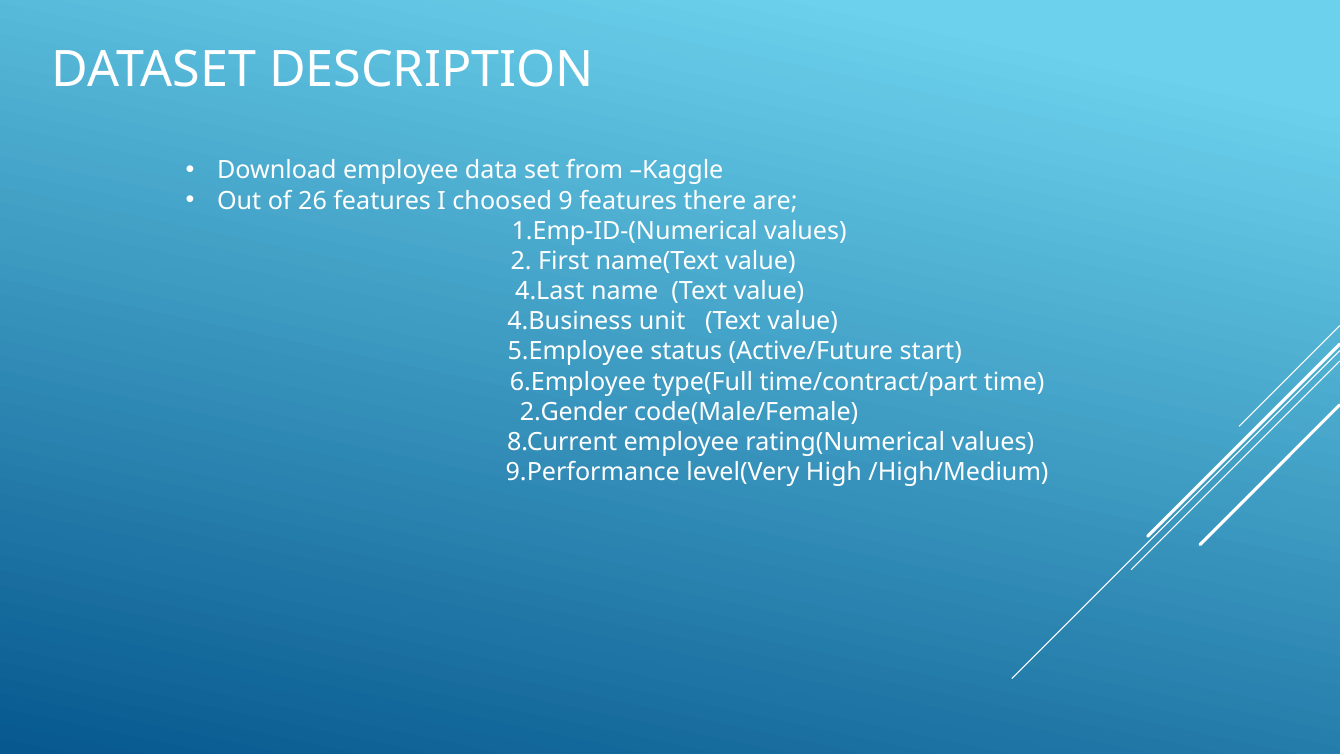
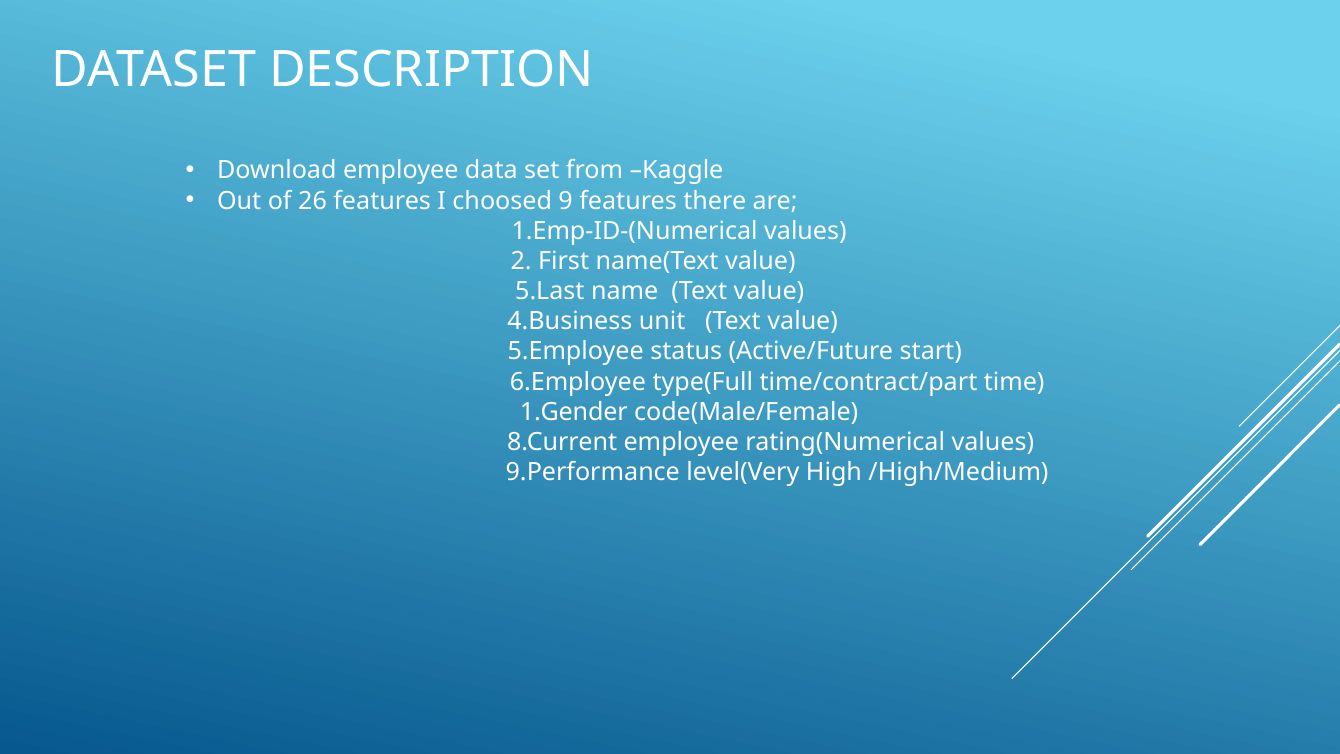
4.Last: 4.Last -> 5.Last
2.Gender: 2.Gender -> 1.Gender
